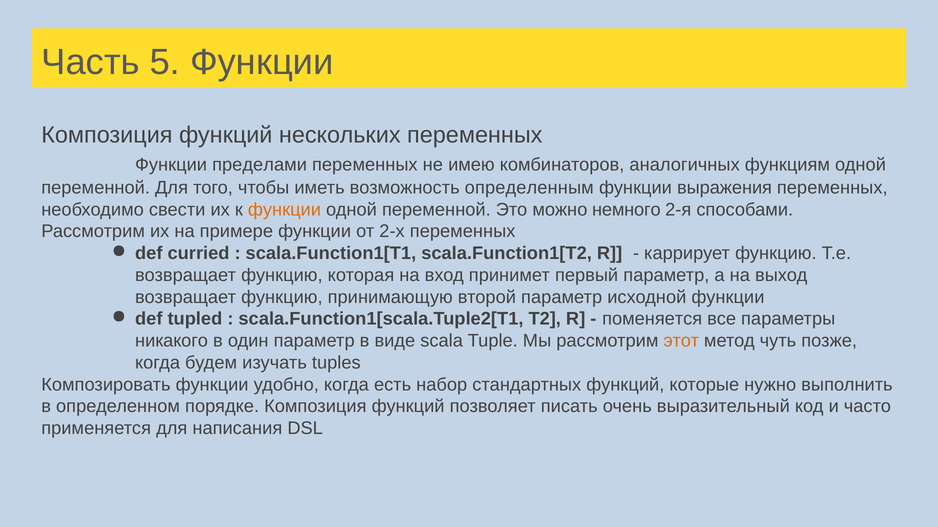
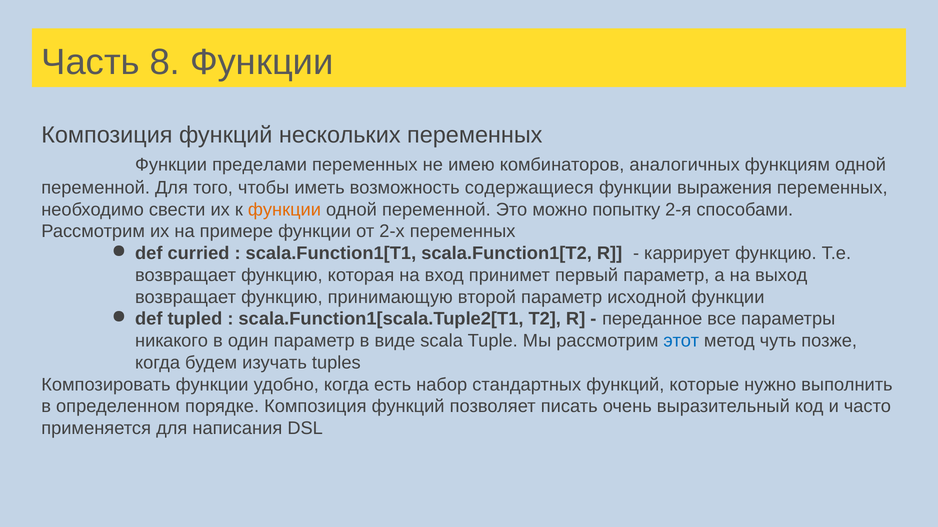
5: 5 -> 8
определенным: определенным -> содержащиеся
немного: немного -> попытку
поменяется: поменяется -> переданное
этот colour: orange -> blue
